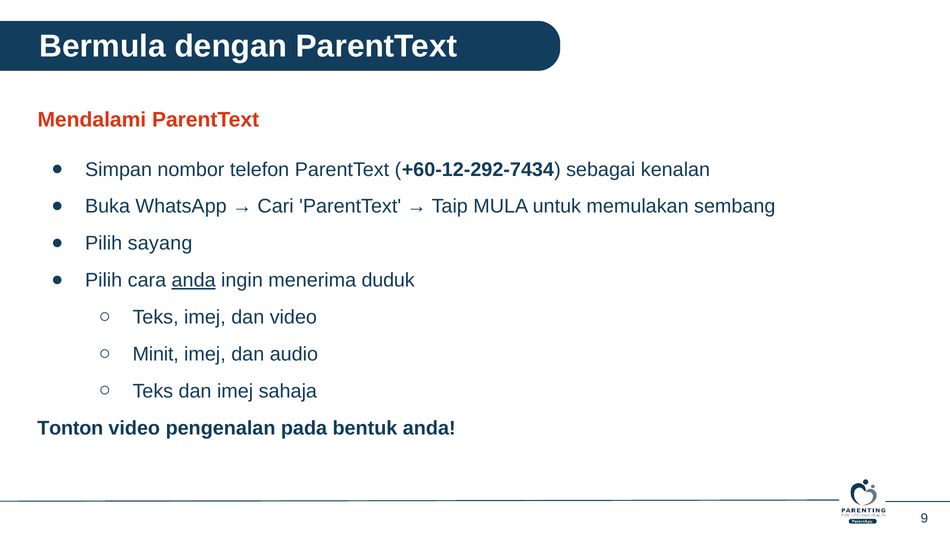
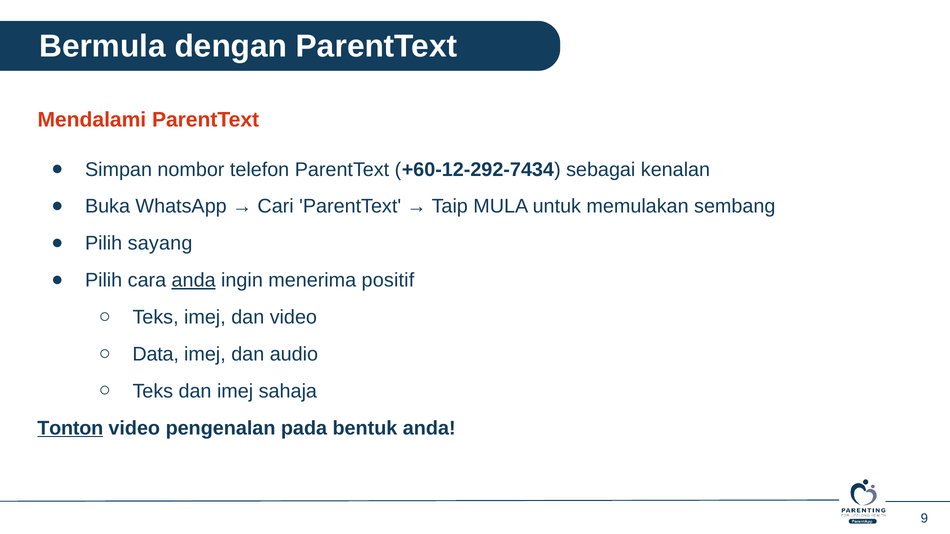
duduk: duduk -> positif
Minit: Minit -> Data
Tonton underline: none -> present
